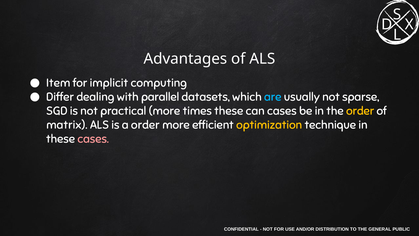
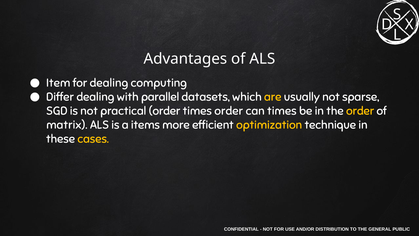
for implicit: implicit -> dealing
are colour: light blue -> yellow
practical more: more -> order
times these: these -> order
can cases: cases -> times
a order: order -> items
cases at (93, 139) colour: pink -> yellow
